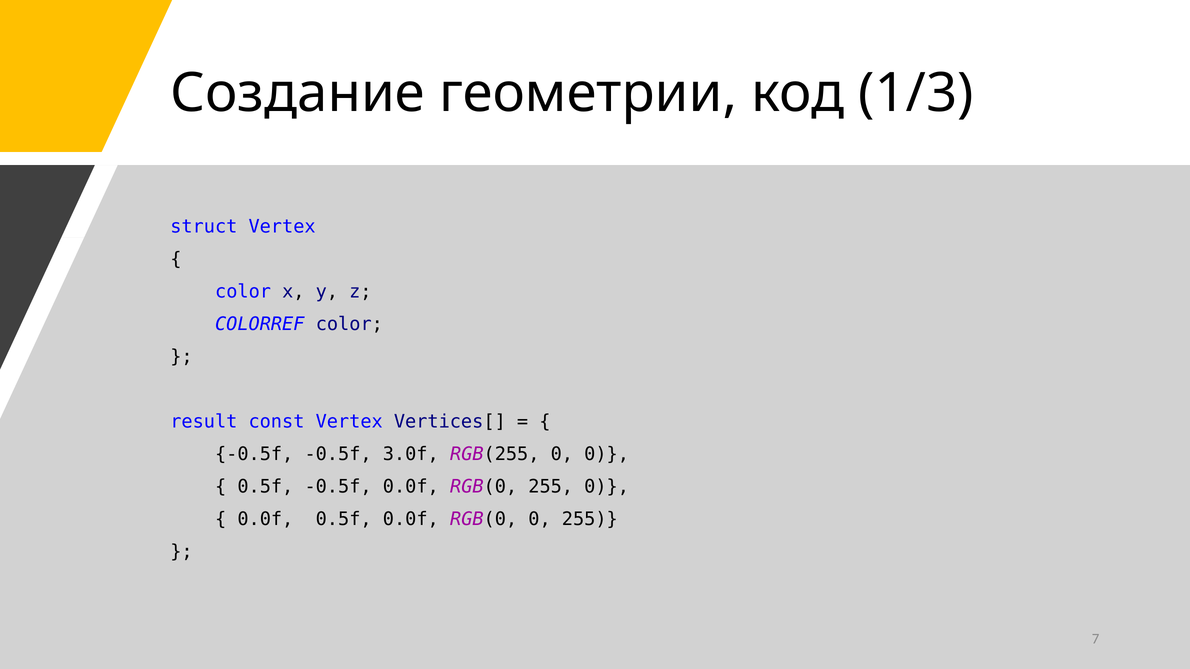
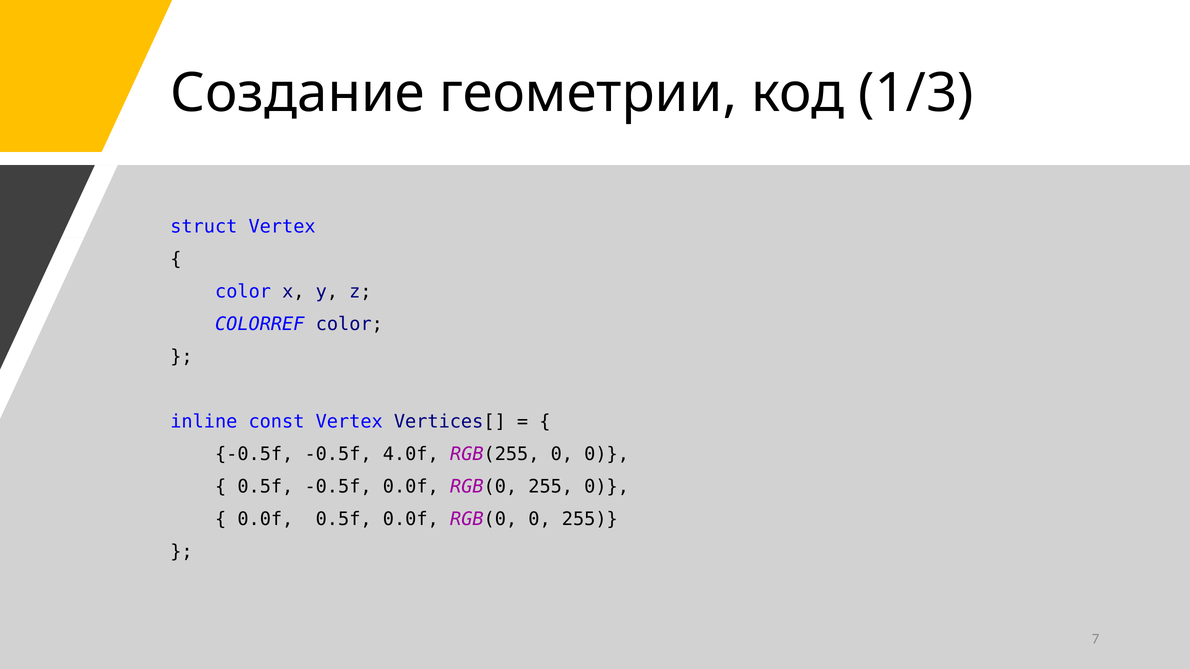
result: result -> inline
3.0f: 3.0f -> 4.0f
